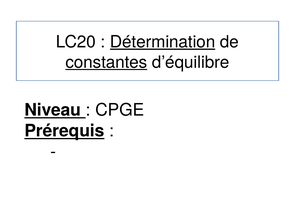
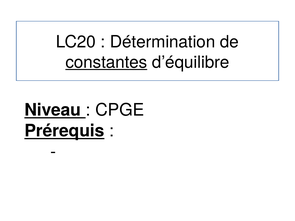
Détermination underline: present -> none
